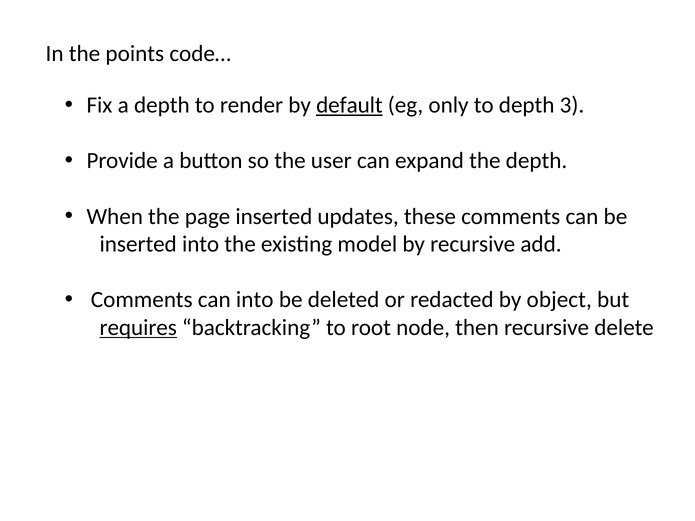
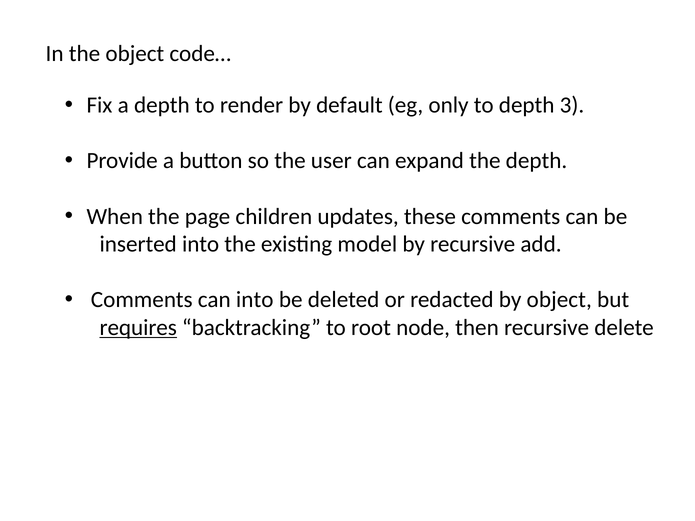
the points: points -> object
default underline: present -> none
page inserted: inserted -> children
